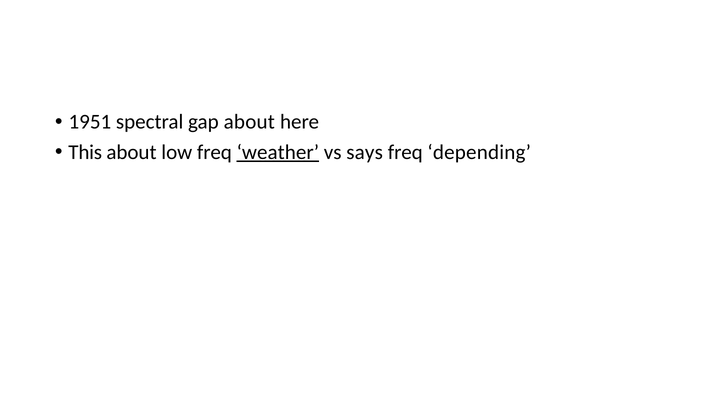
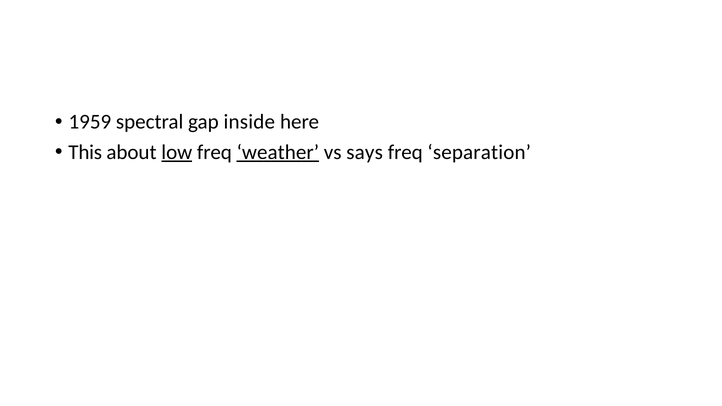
1951: 1951 -> 1959
gap about: about -> inside
low underline: none -> present
depending: depending -> separation
